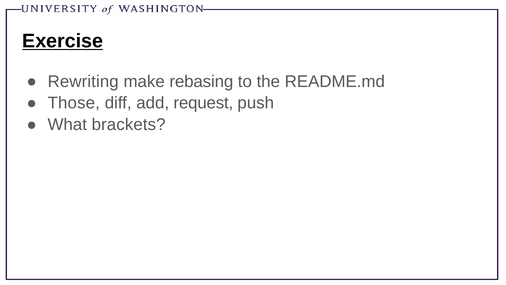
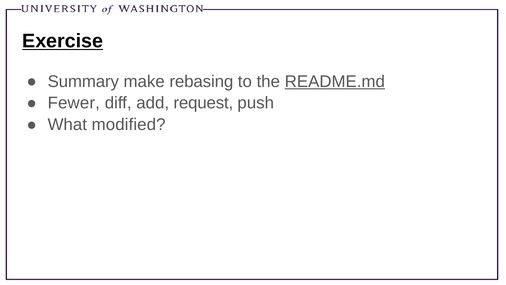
Rewriting: Rewriting -> Summary
README.md underline: none -> present
Those: Those -> Fewer
brackets: brackets -> modified
